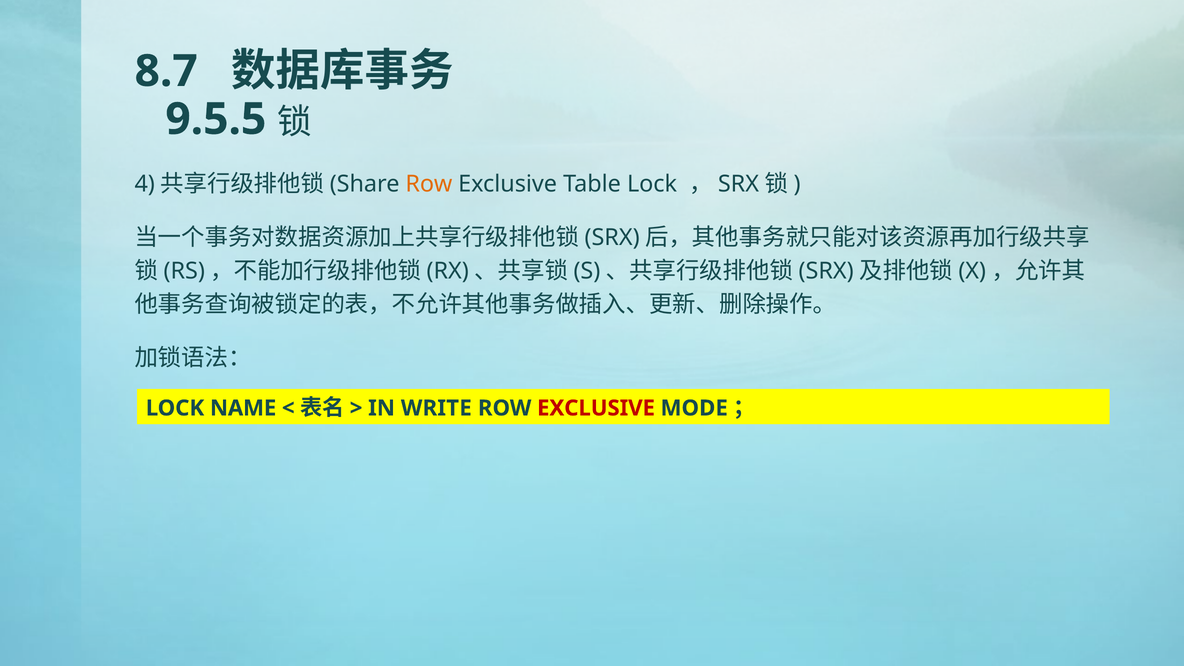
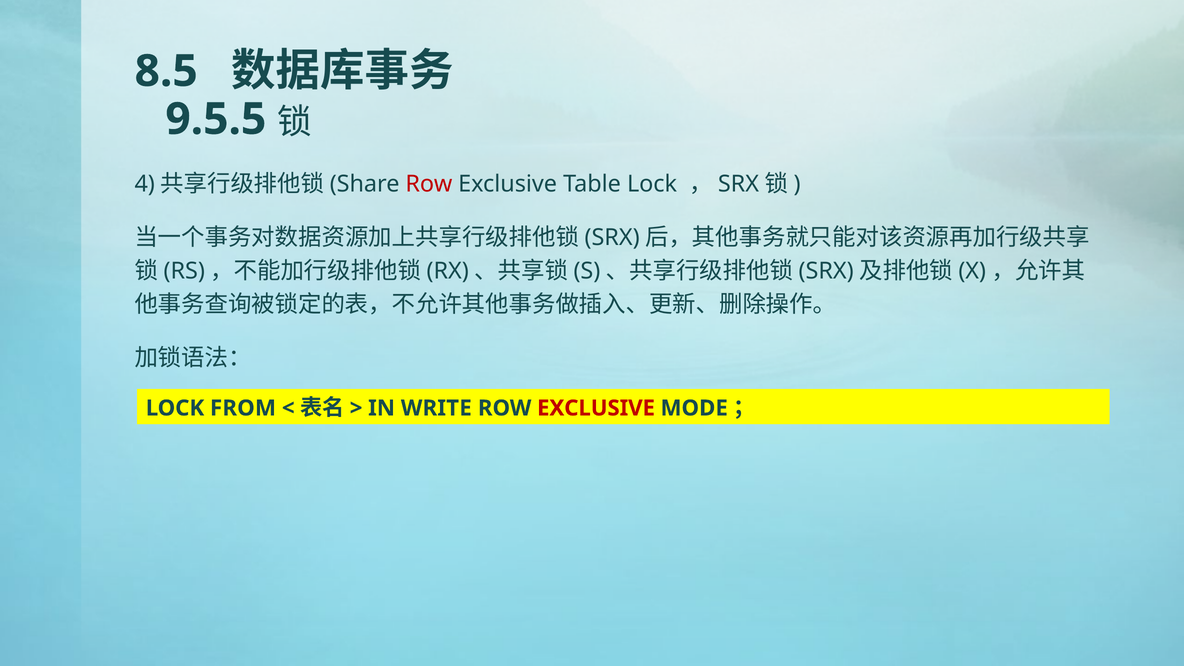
8.7: 8.7 -> 8.5
Row at (429, 184) colour: orange -> red
NAME: NAME -> FROM
